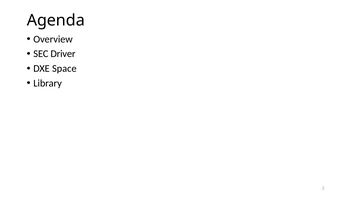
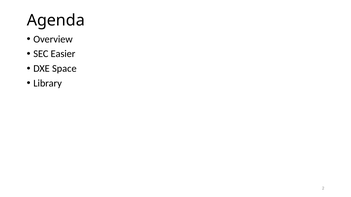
Driver: Driver -> Easier
